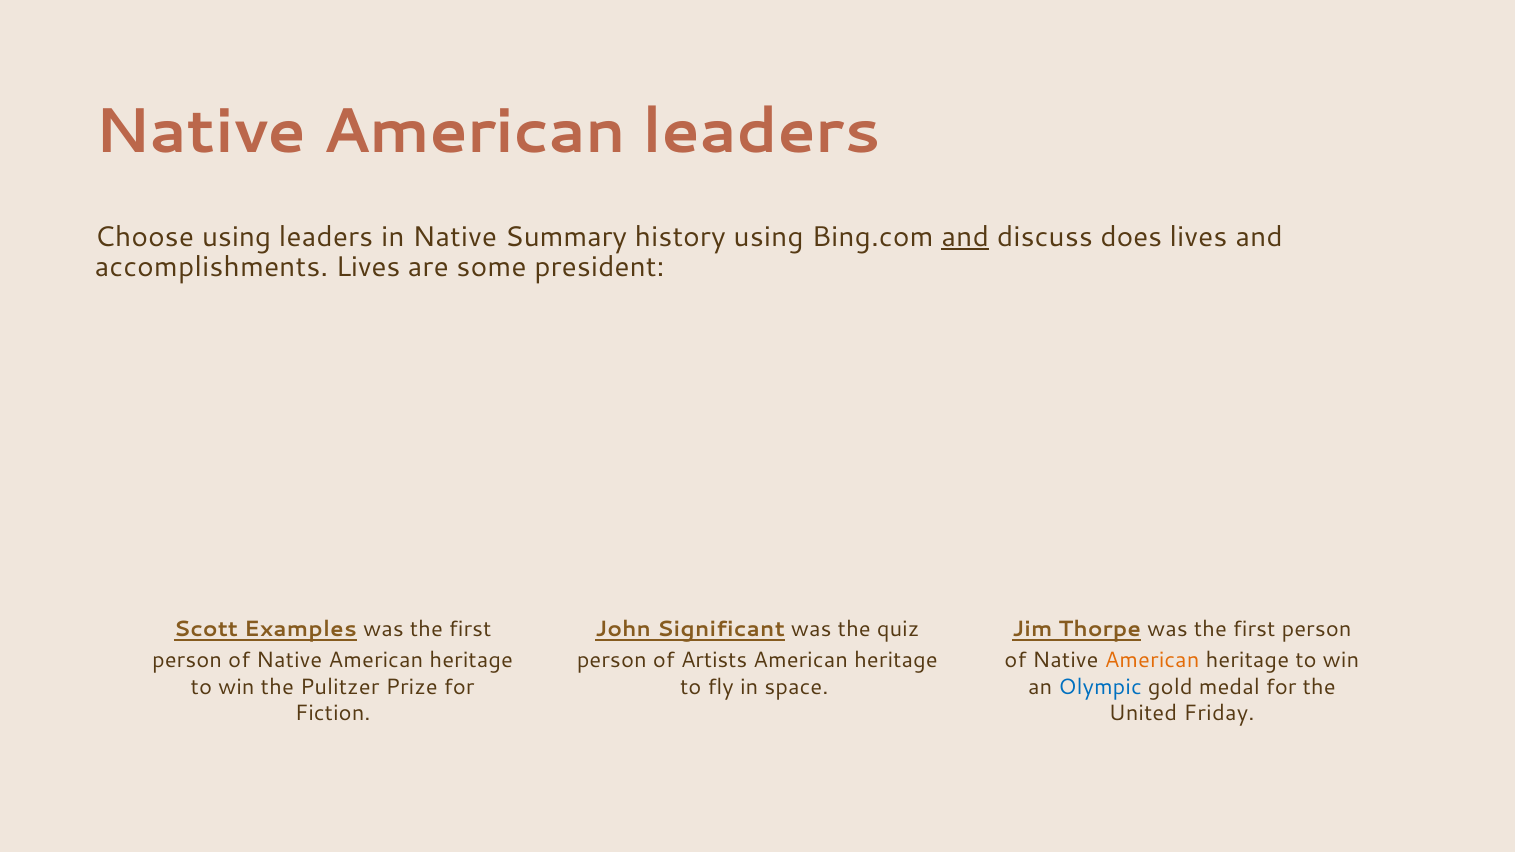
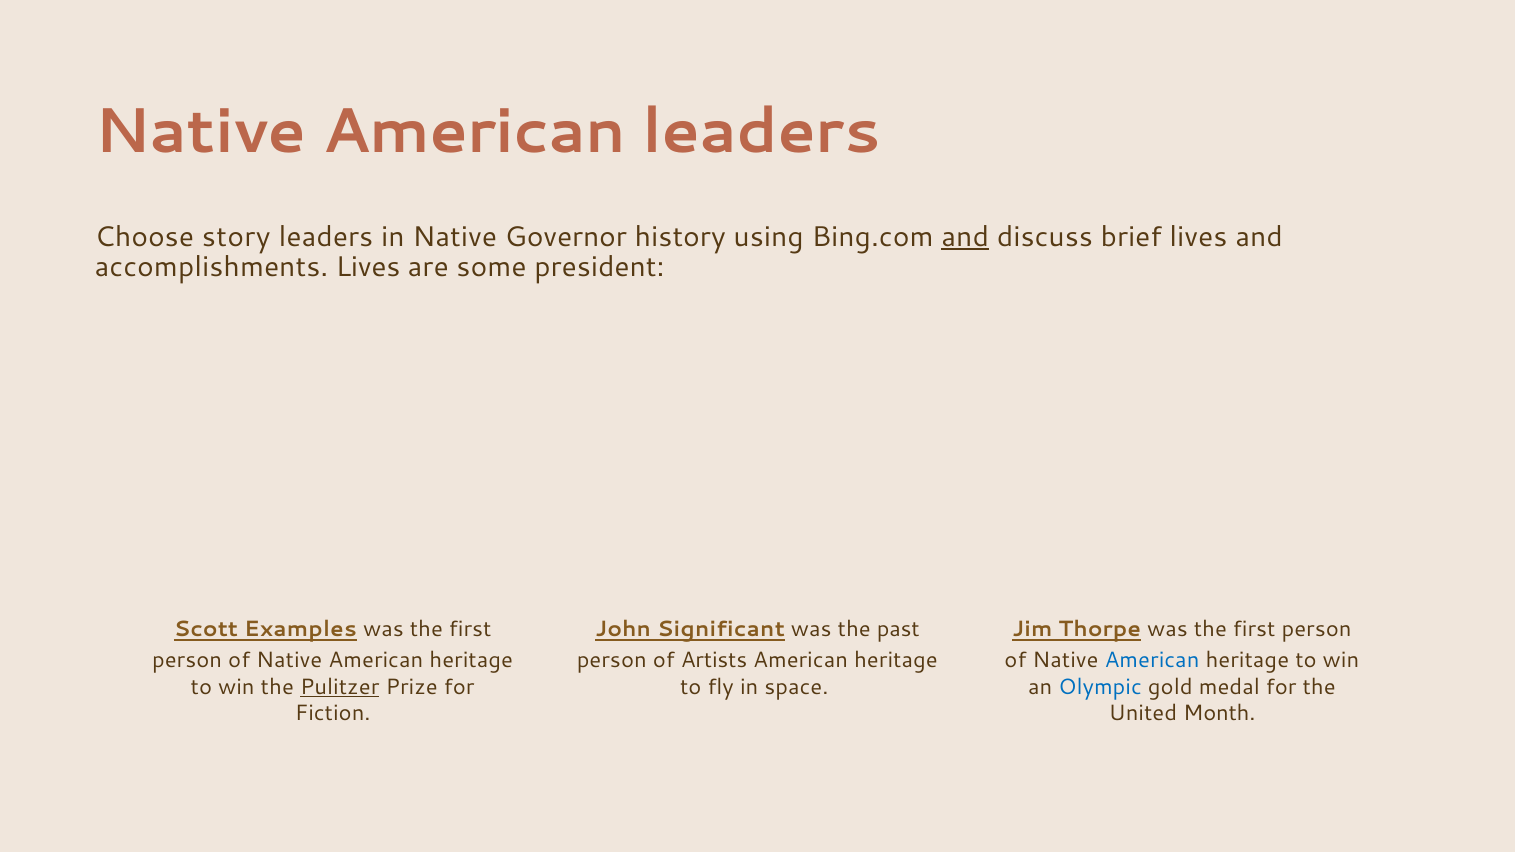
Choose using: using -> story
Summary: Summary -> Governor
does: does -> brief
quiz: quiz -> past
American at (1152, 660) colour: orange -> blue
Pulitzer underline: none -> present
Friday: Friday -> Month
